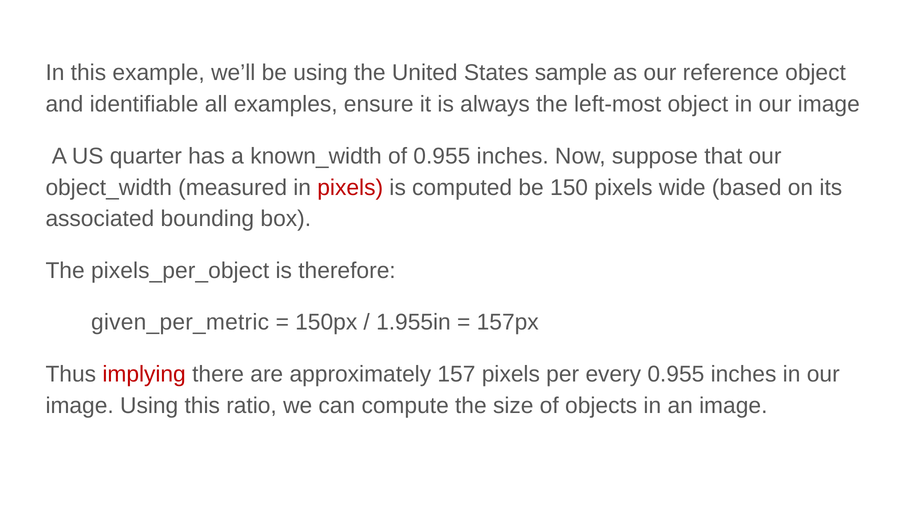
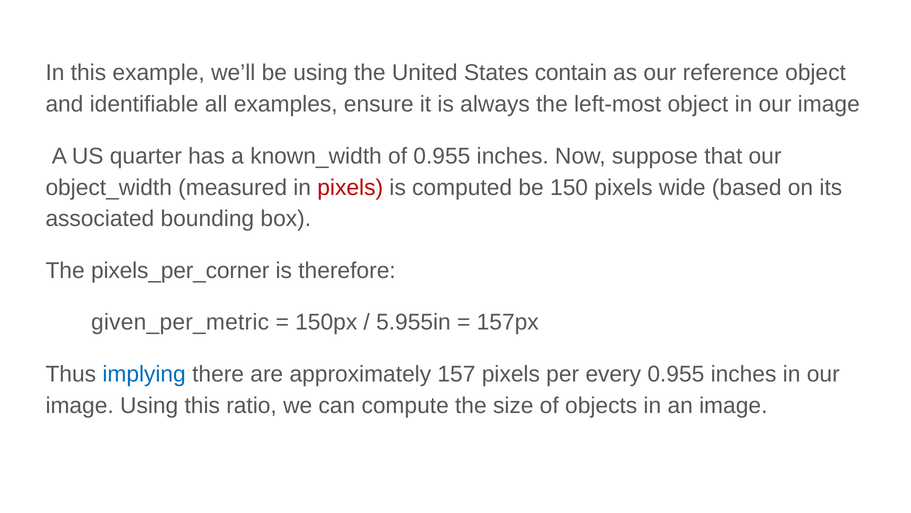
sample: sample -> contain
pixels_per_object: pixels_per_object -> pixels_per_corner
1.955in: 1.955in -> 5.955in
implying colour: red -> blue
